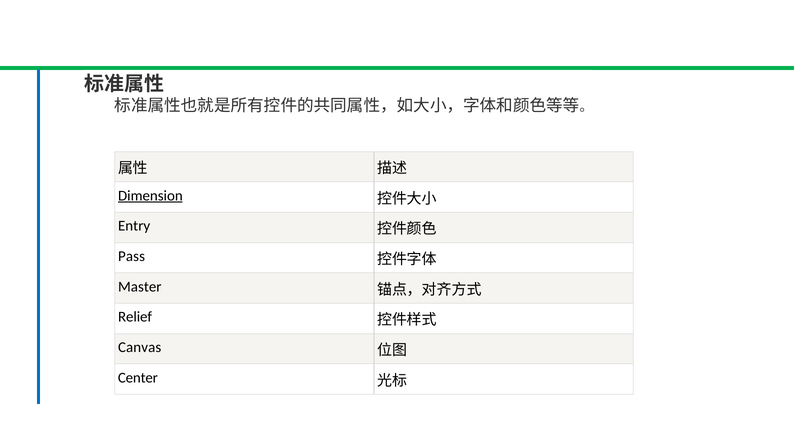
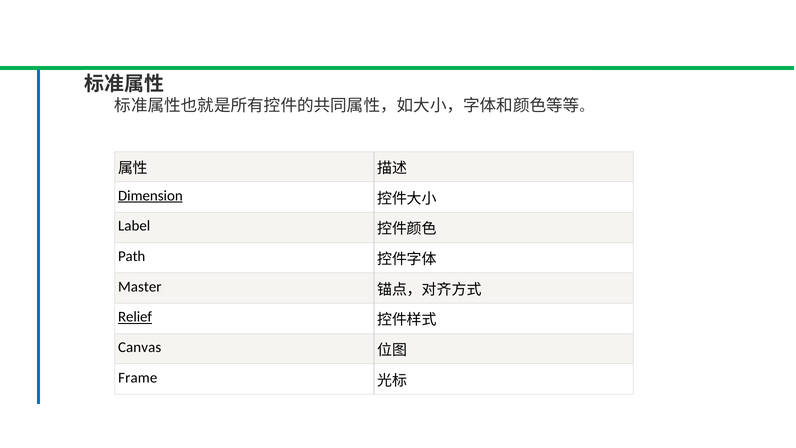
Entry: Entry -> Label
Pass: Pass -> Path
Relief underline: none -> present
Center: Center -> Frame
